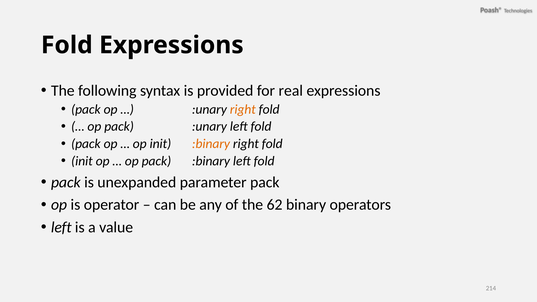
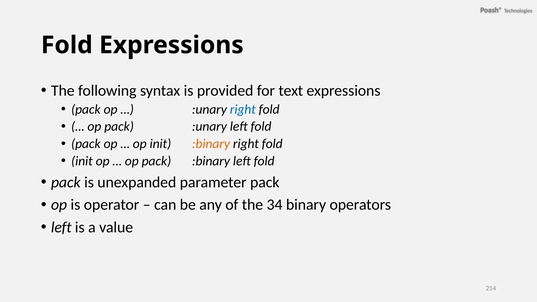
real: real -> text
right at (243, 109) colour: orange -> blue
62: 62 -> 34
